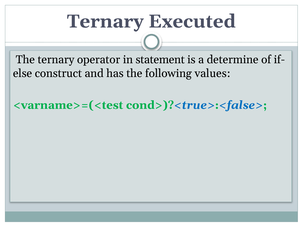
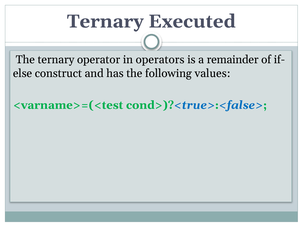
statement: statement -> operators
determine: determine -> remainder
